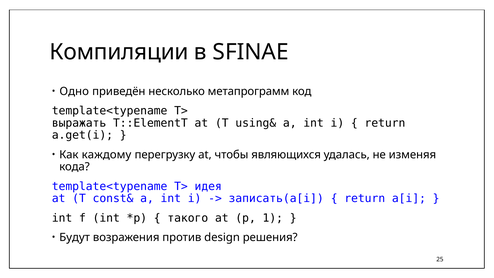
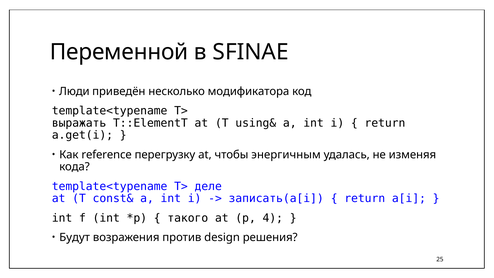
Компиляции: Компиляции -> Переменной
Одно: Одно -> Люди
метапрограмм: метапрограмм -> модификатора
каждому: каждому -> reference
являющихся: являющихся -> энергичным
идея: идея -> деле
1: 1 -> 4
